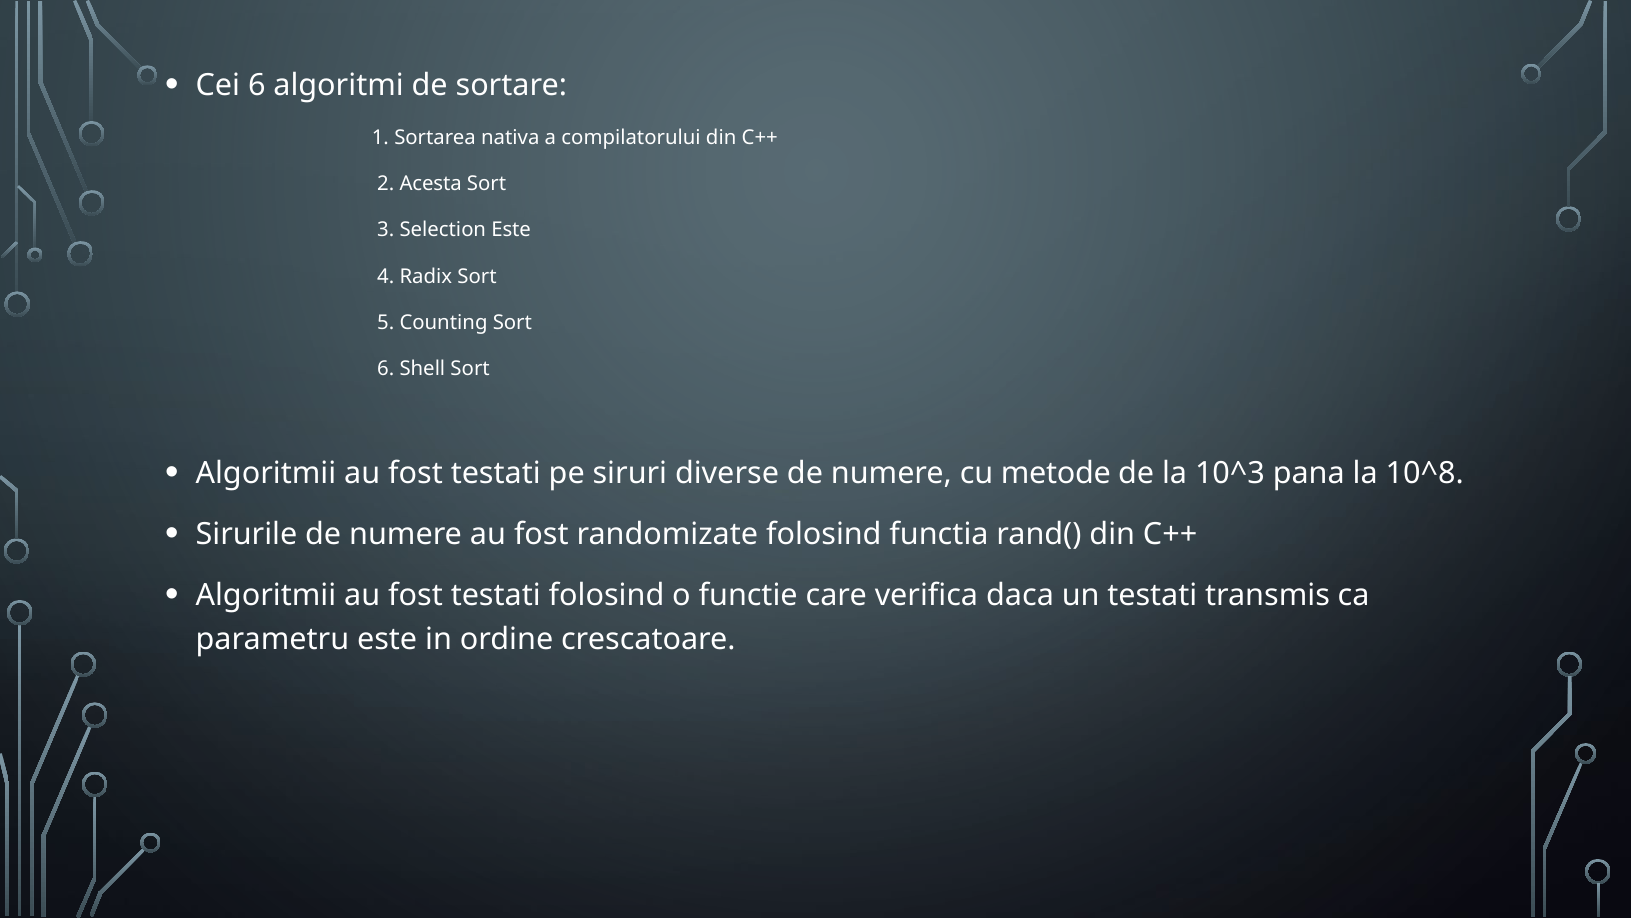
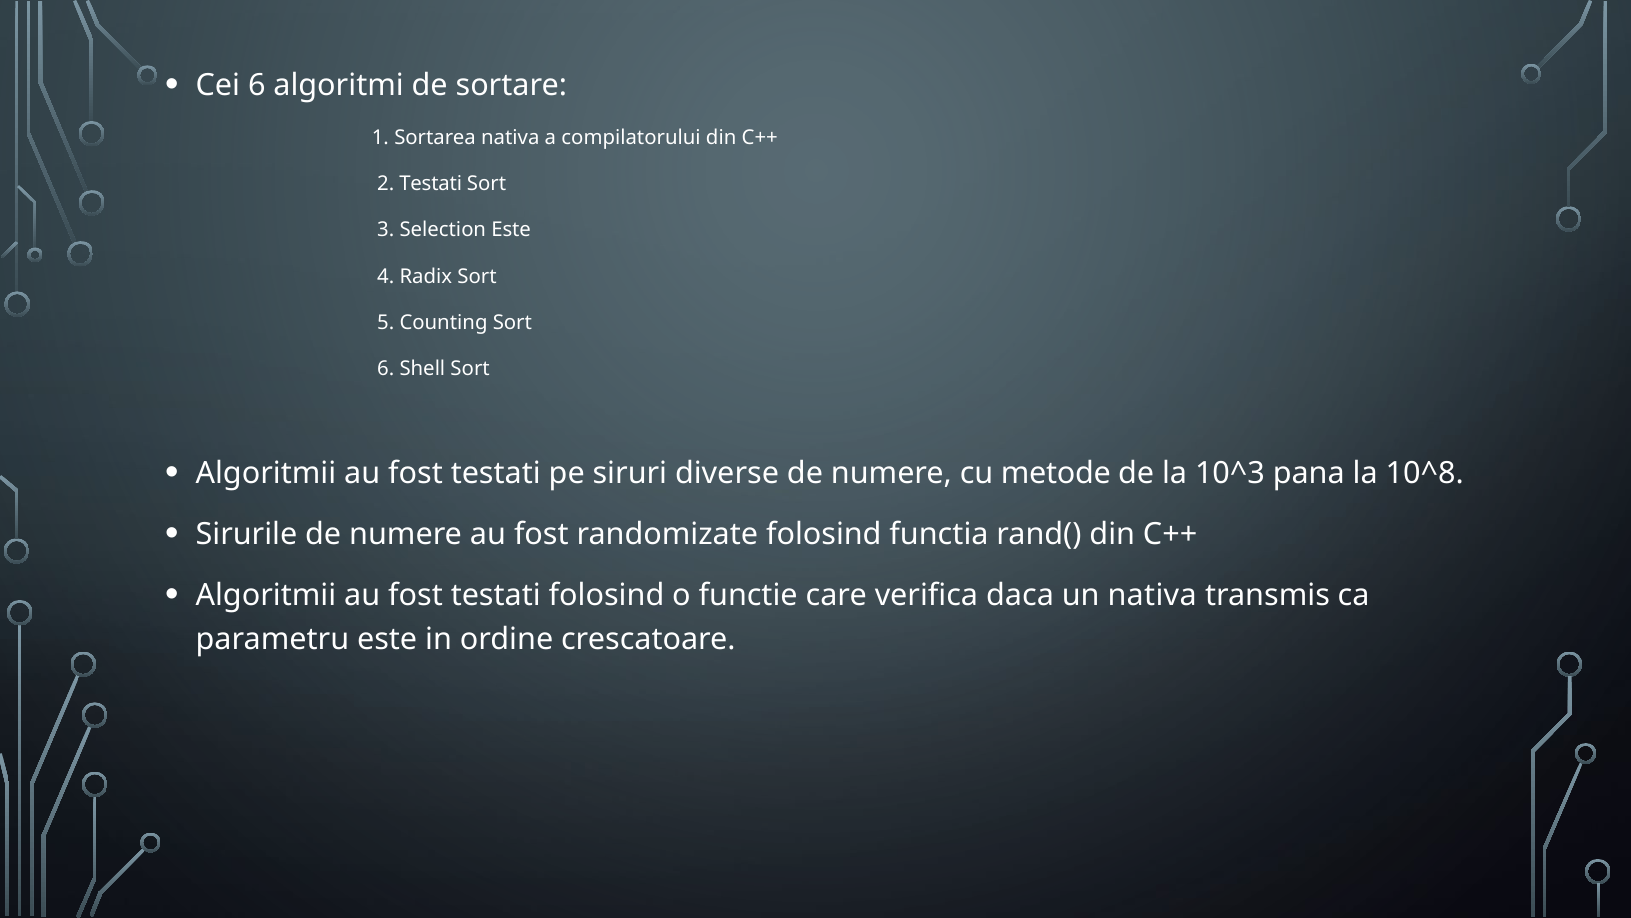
2 Acesta: Acesta -> Testati
un testati: testati -> nativa
